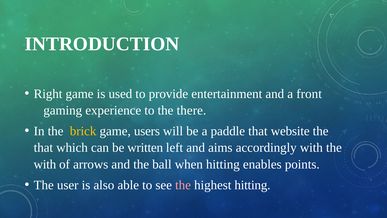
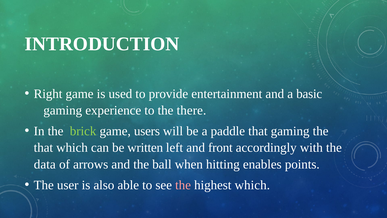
front: front -> basic
brick colour: yellow -> light green
that website: website -> gaming
aims: aims -> front
with at (45, 164): with -> data
highest hitting: hitting -> which
